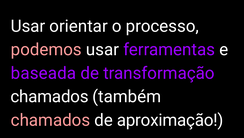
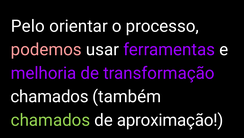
Usar at (28, 26): Usar -> Pelo
baseada: baseada -> melhoria
chamados at (50, 120) colour: pink -> light green
